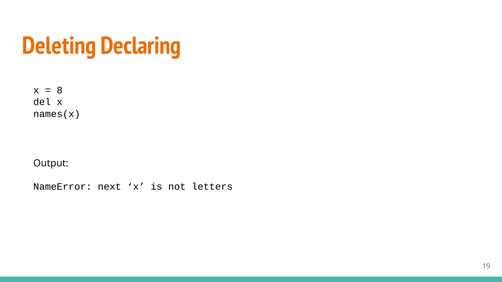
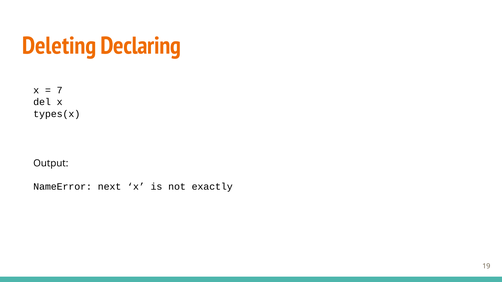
8: 8 -> 7
names(x: names(x -> types(x
letters: letters -> exactly
